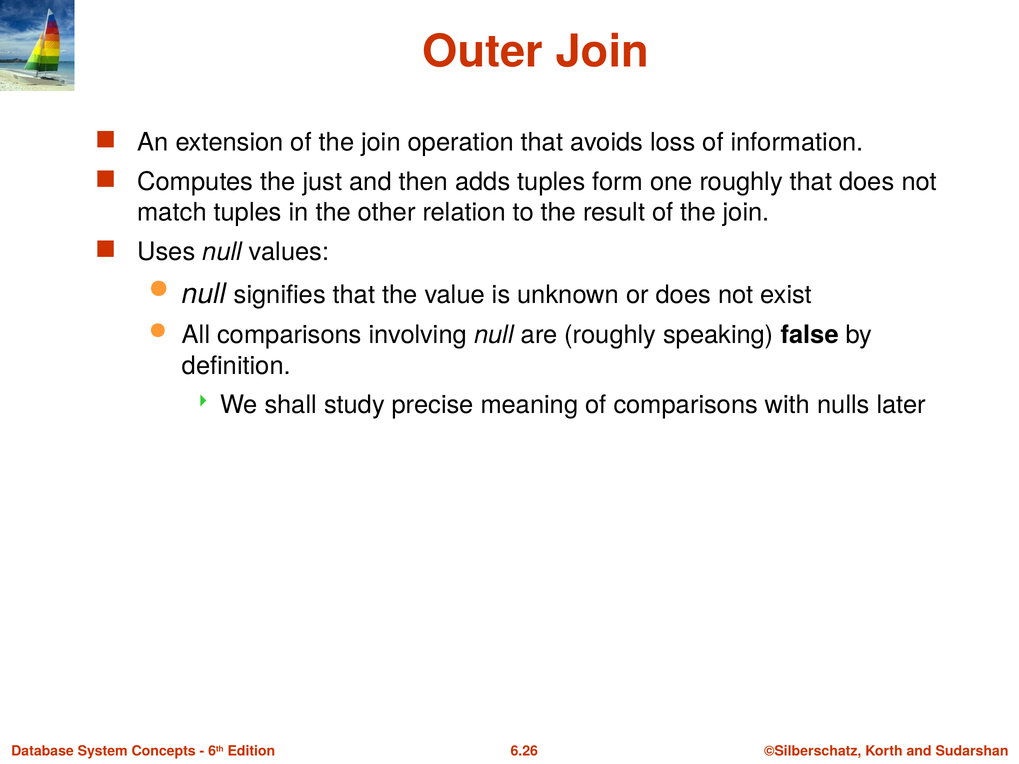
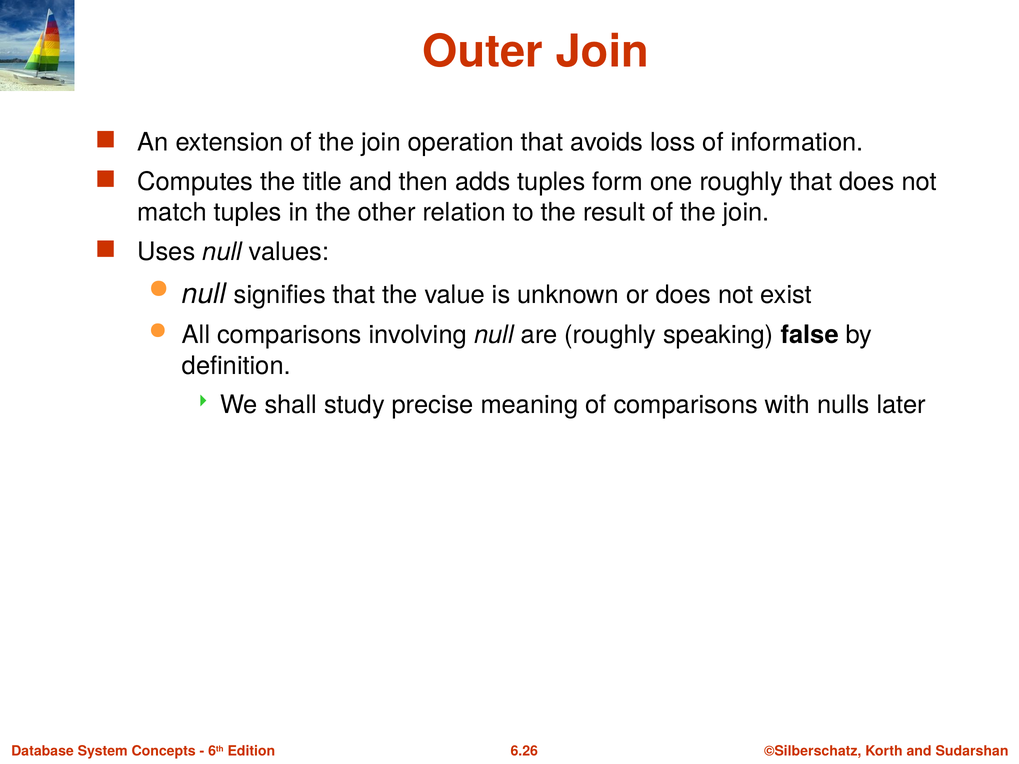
just: just -> title
